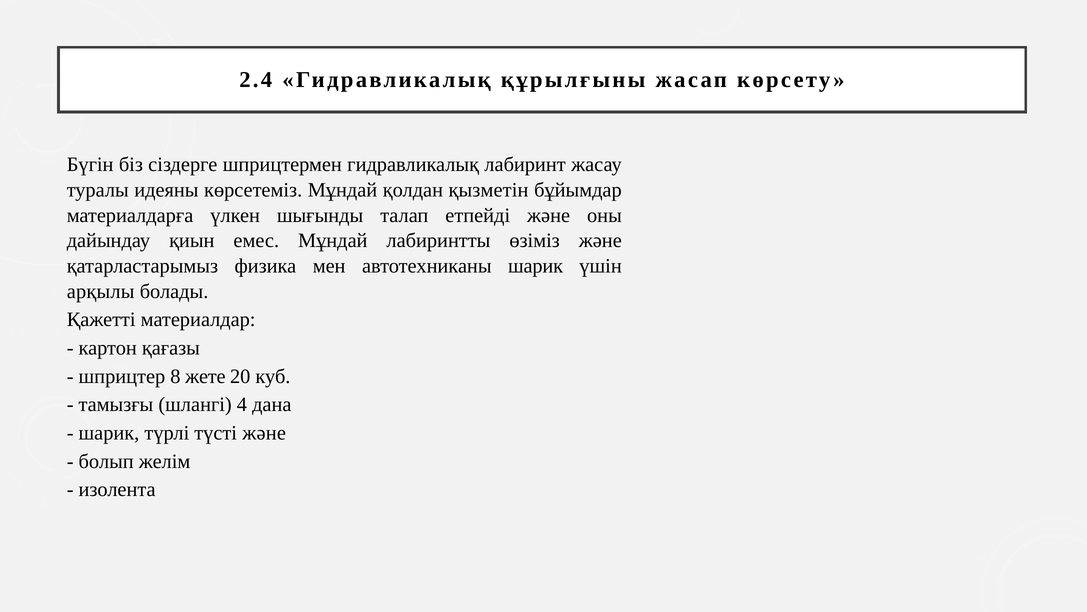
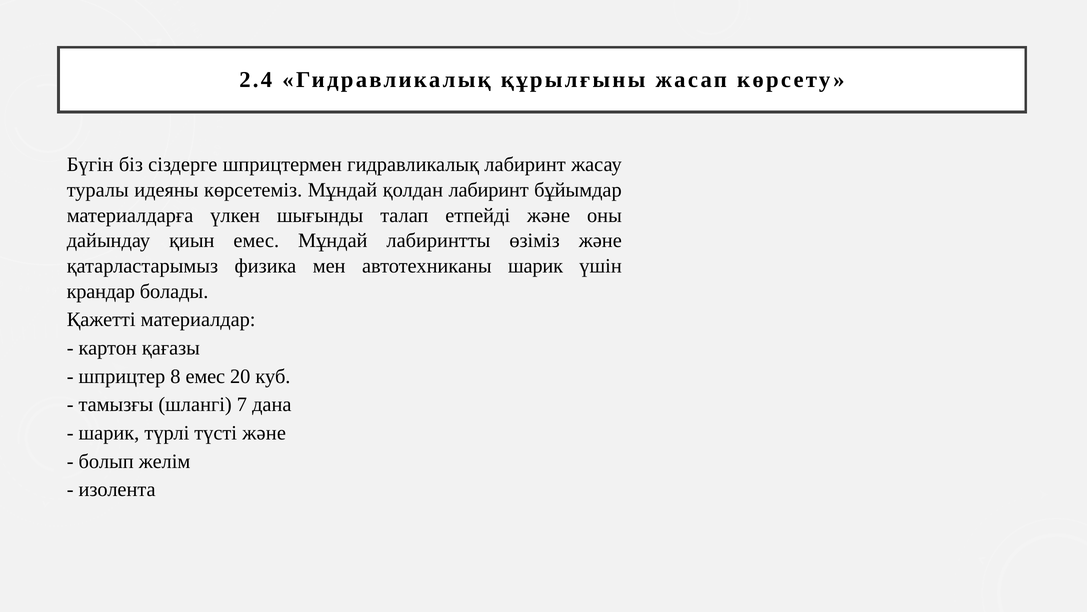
қолдан қызметін: қызметін -> лабиринт
арқылы: арқылы -> крандар
8 жете: жете -> емес
4: 4 -> 7
